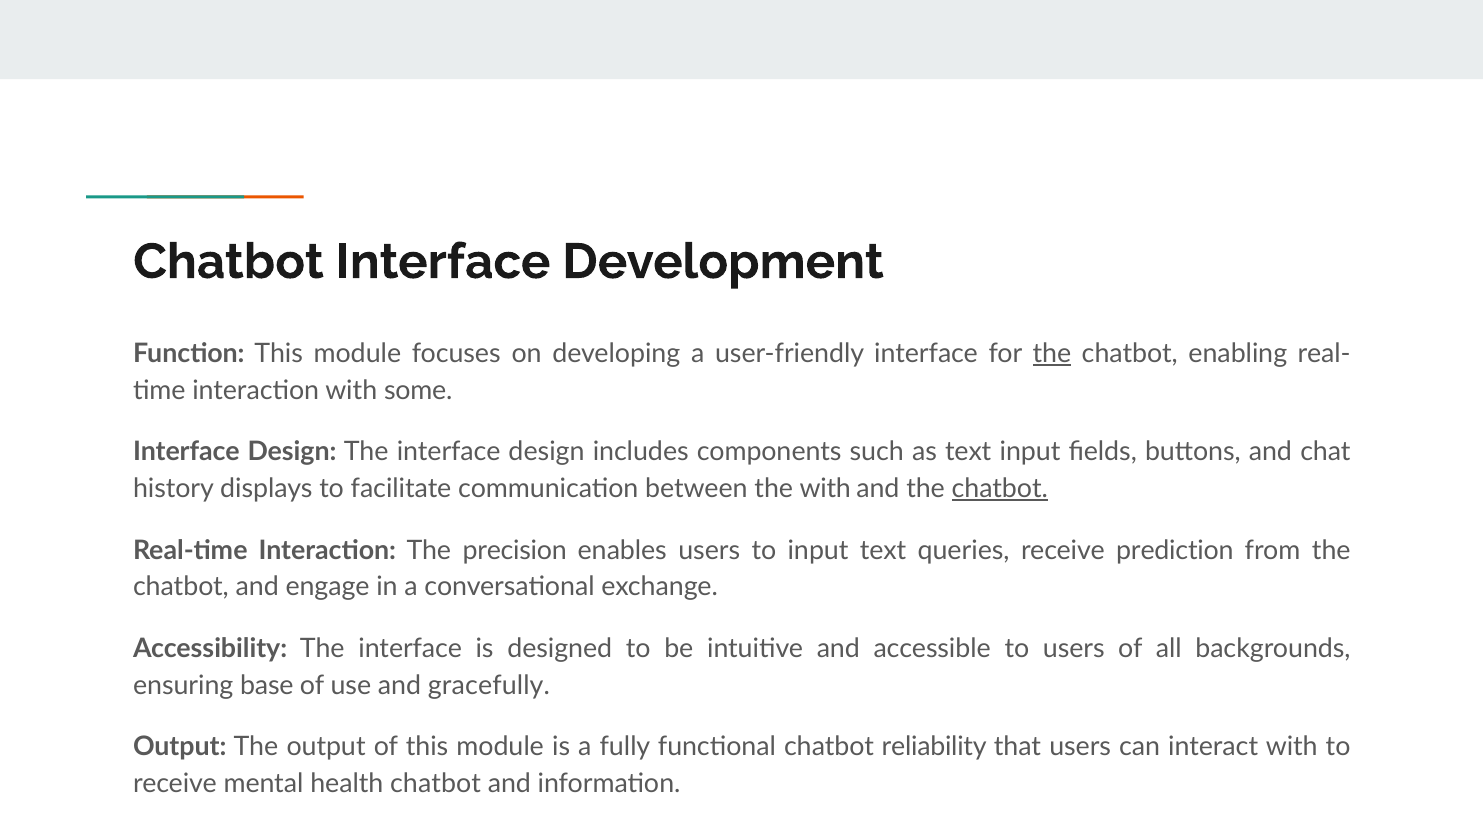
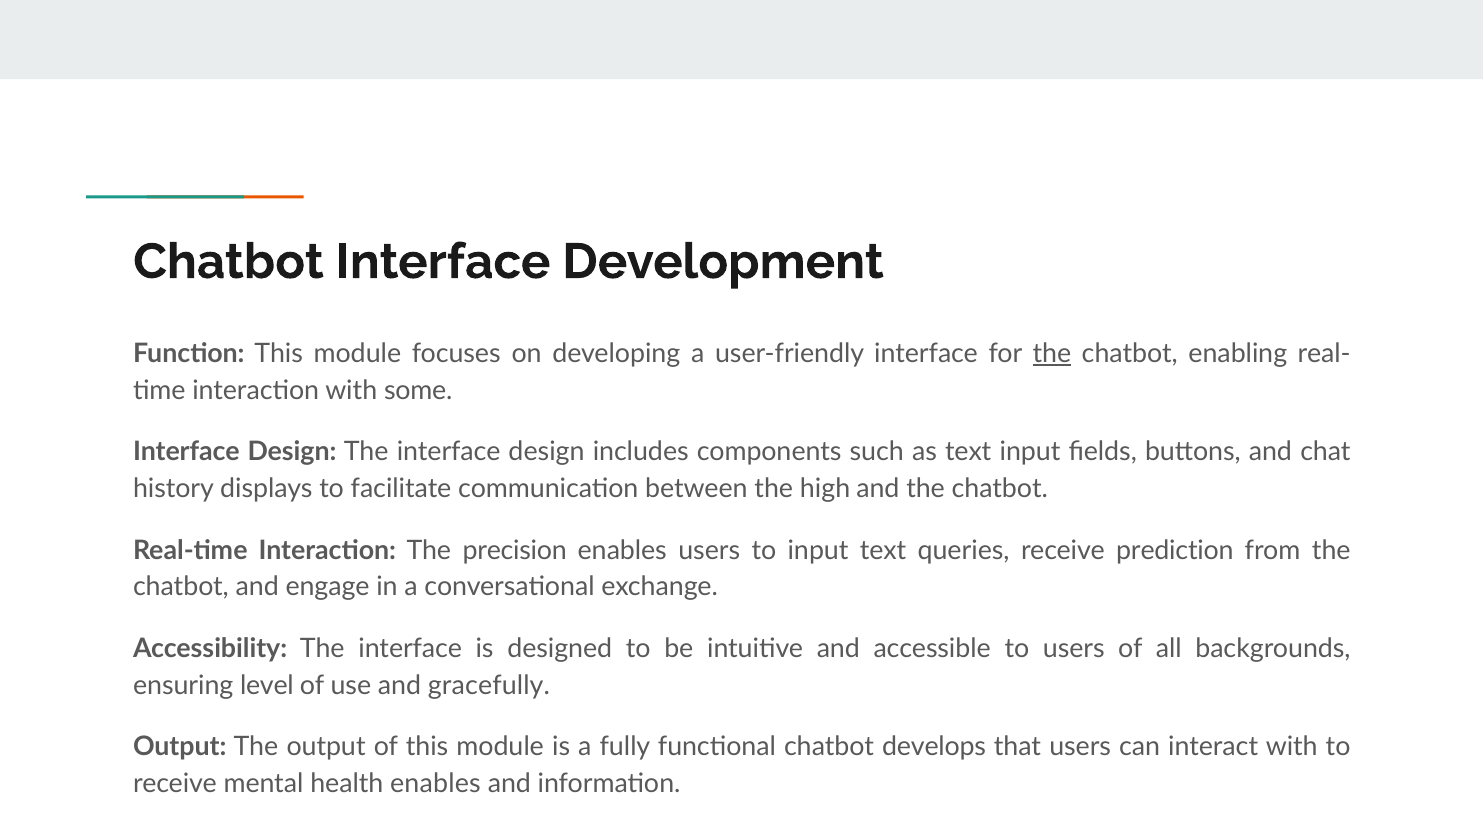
the with: with -> high
chatbot at (1000, 489) underline: present -> none
base: base -> level
reliability: reliability -> develops
health chatbot: chatbot -> enables
